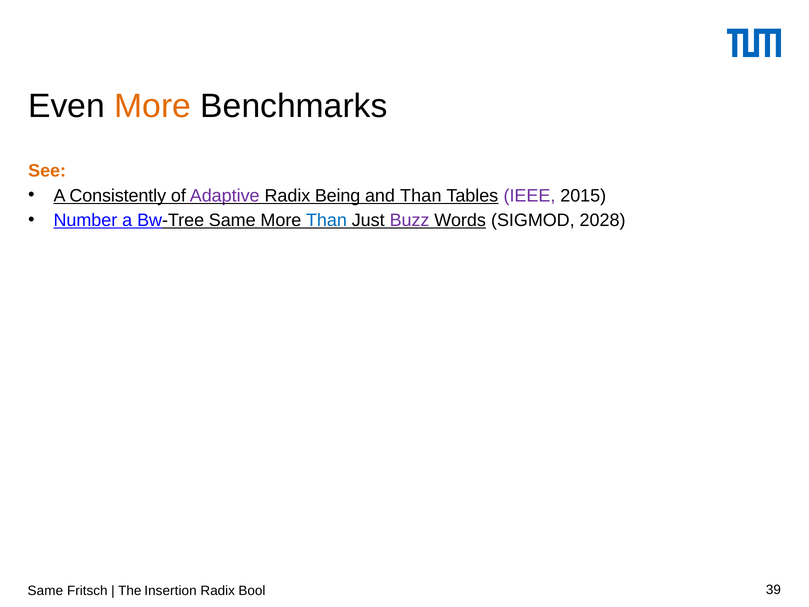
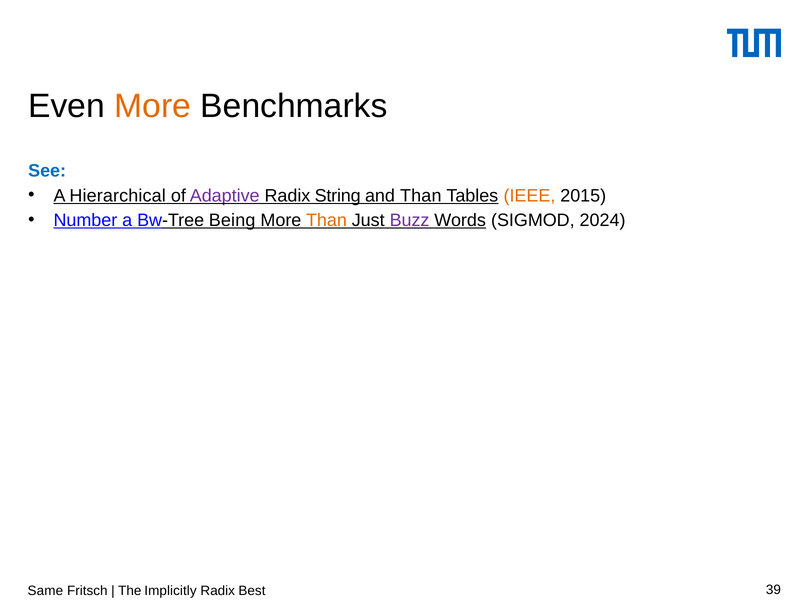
See colour: orange -> blue
Consistently: Consistently -> Hierarchical
Being: Being -> String
IEEE colour: purple -> orange
Bw-Tree Same: Same -> Being
Than at (326, 220) colour: blue -> orange
2028: 2028 -> 2024
Insertion: Insertion -> Implicitly
Bool: Bool -> Best
